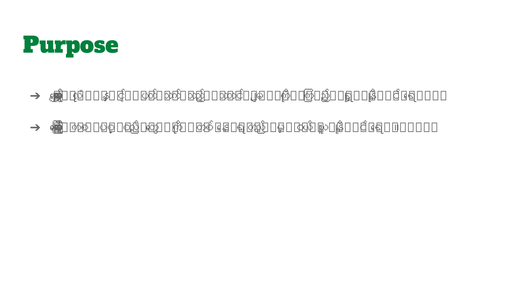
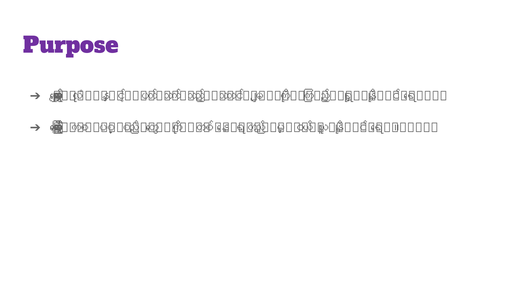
Purpose colour: green -> purple
